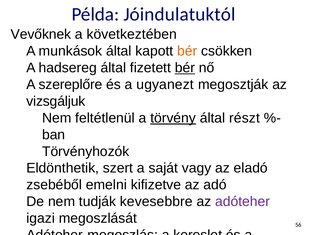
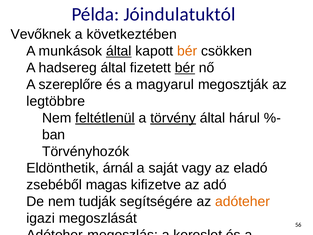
által at (119, 51) underline: none -> present
ugyanezt: ugyanezt -> magyarul
vizsgáljuk: vizsgáljuk -> legtöbbre
feltétlenül underline: none -> present
részt: részt -> hárul
szert: szert -> árnál
emelni: emelni -> magas
kevesebbre: kevesebbre -> segítségére
adóteher colour: purple -> orange
